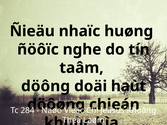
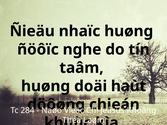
döông at (46, 86): döông -> huøng
